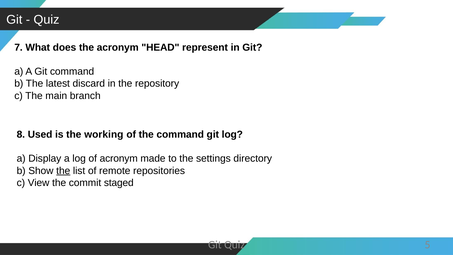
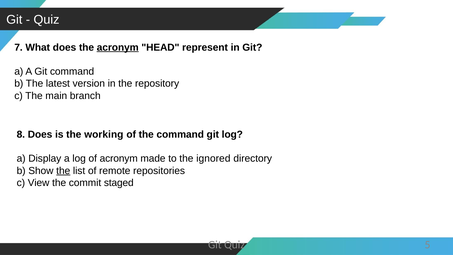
acronym at (118, 47) underline: none -> present
discard: discard -> version
8 Used: Used -> Does
settings: settings -> ignored
